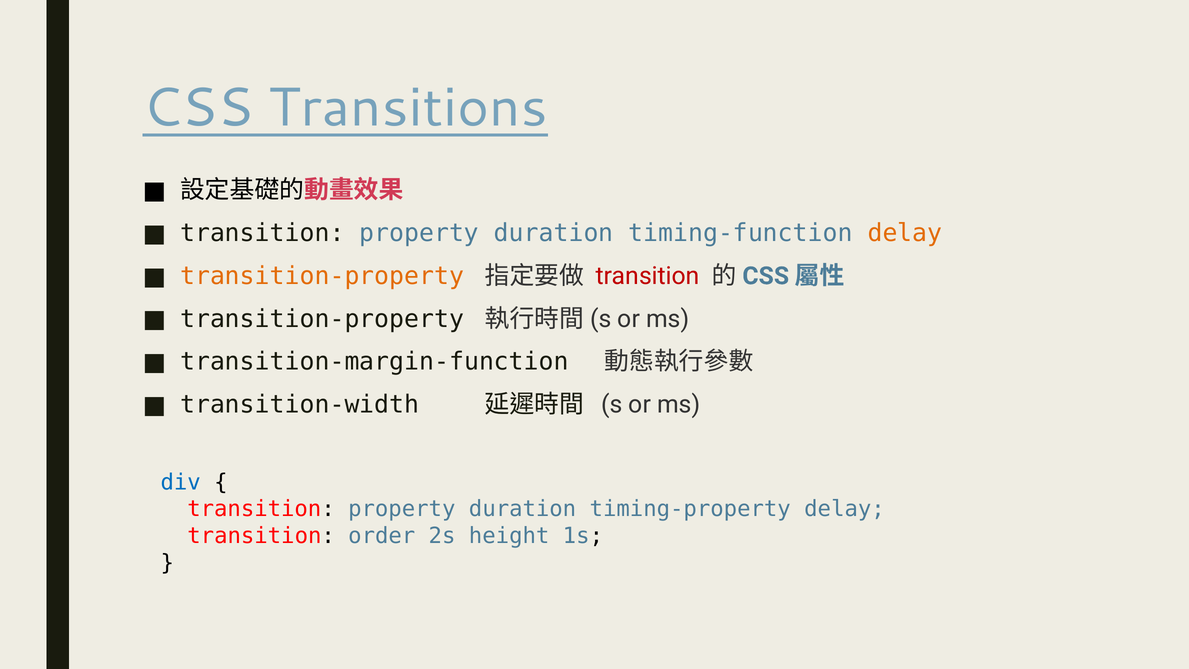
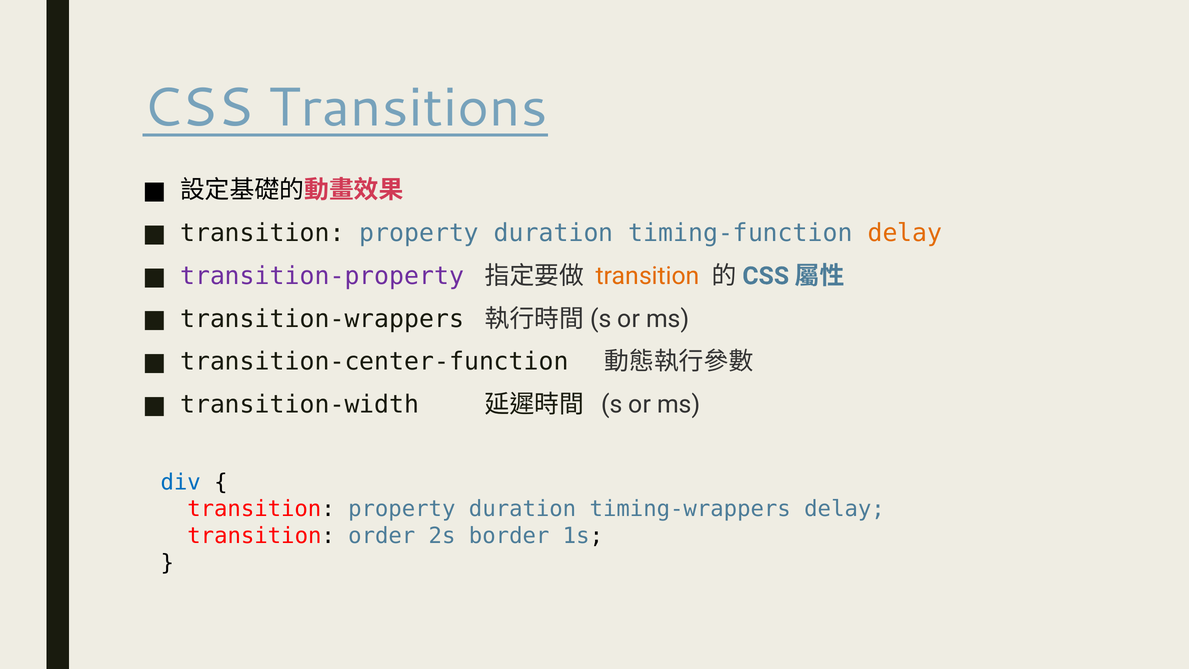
transition-property at (322, 276) colour: orange -> purple
transition at (648, 276) colour: red -> orange
transition-property at (322, 319): transition-property -> transition-wrappers
transition-margin-function: transition-margin-function -> transition-center-function
timing-property: timing-property -> timing-wrappers
height: height -> border
